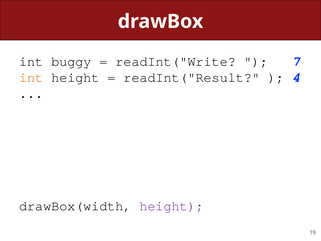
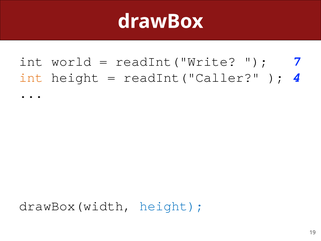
buggy: buggy -> world
readInt("Result: readInt("Result -> readInt("Caller
height at (172, 206) colour: purple -> blue
